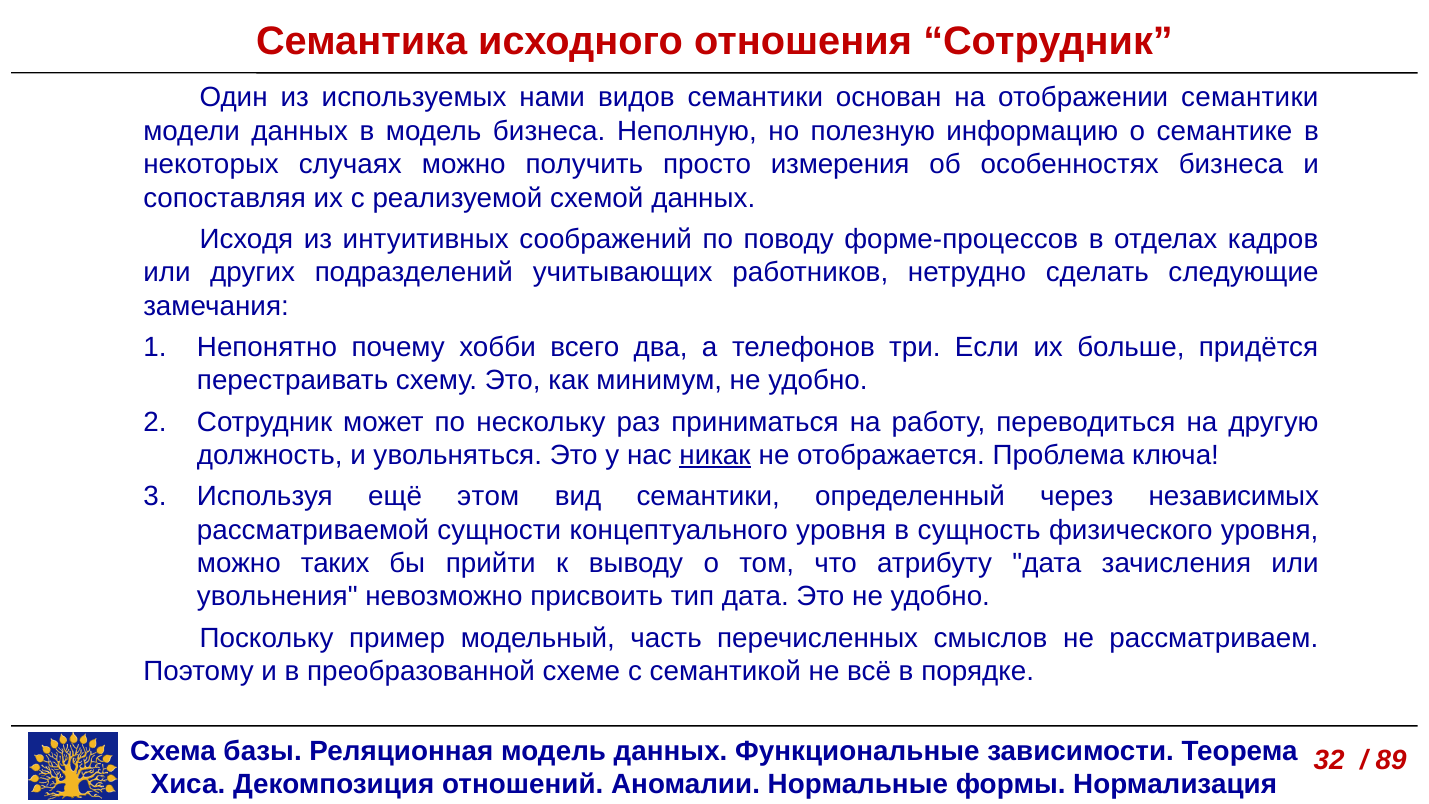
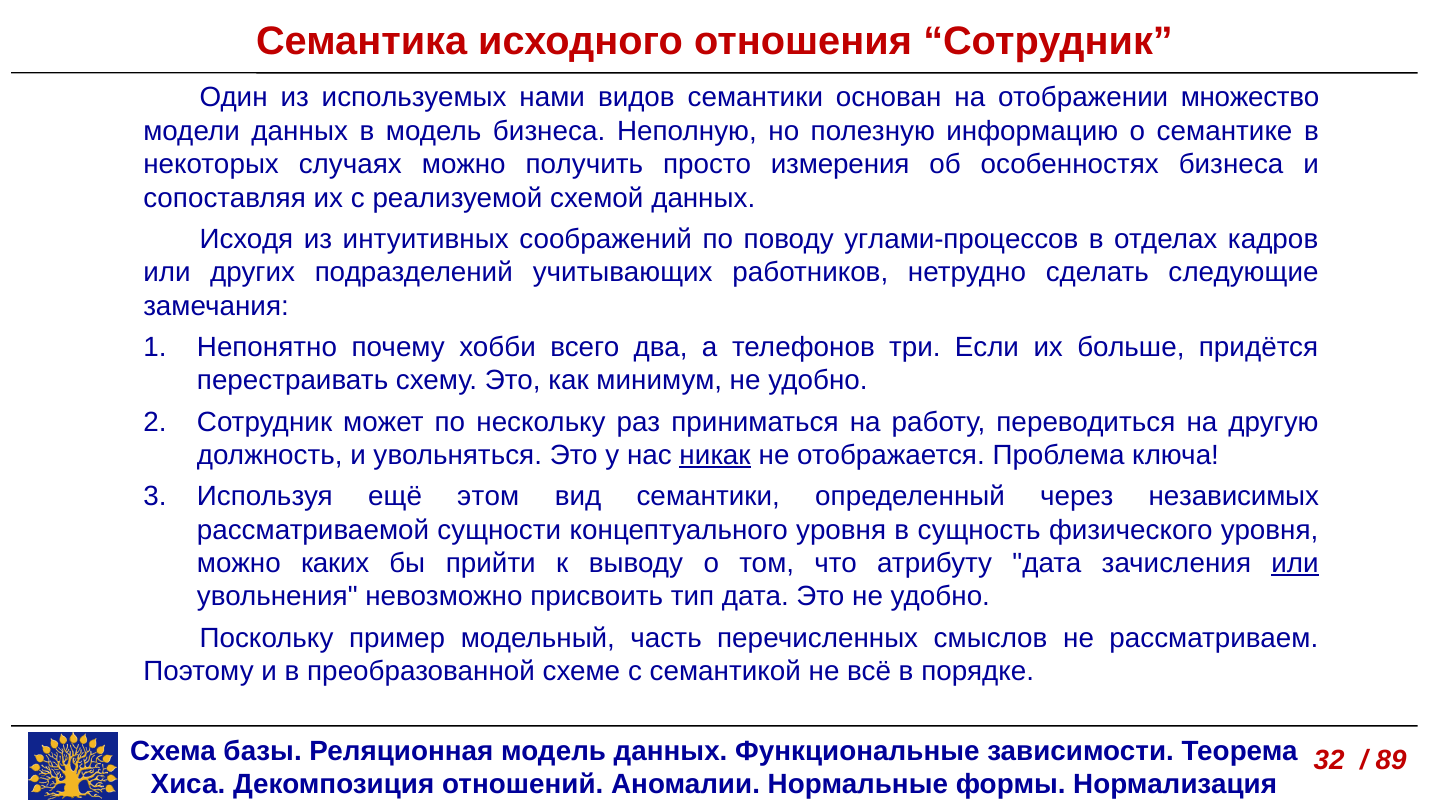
отображении семантики: семантики -> множество
форме-процессов: форме-процессов -> углами-процессов
таких: таких -> каких
или at (1295, 563) underline: none -> present
